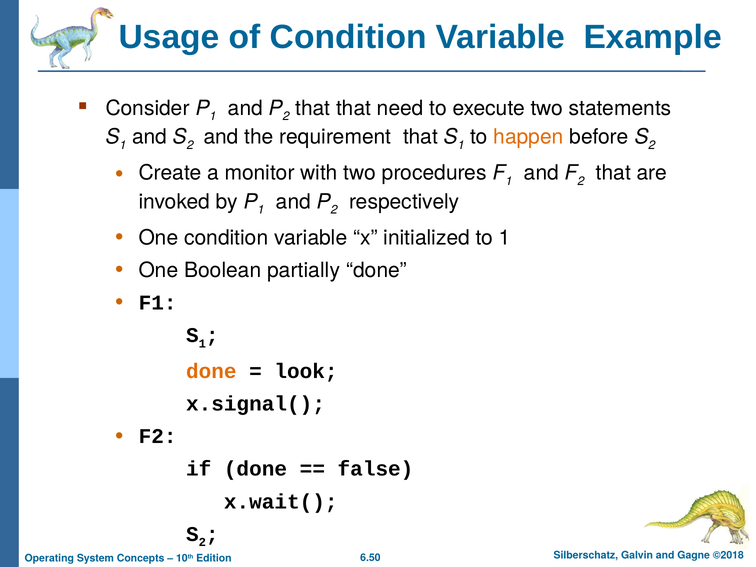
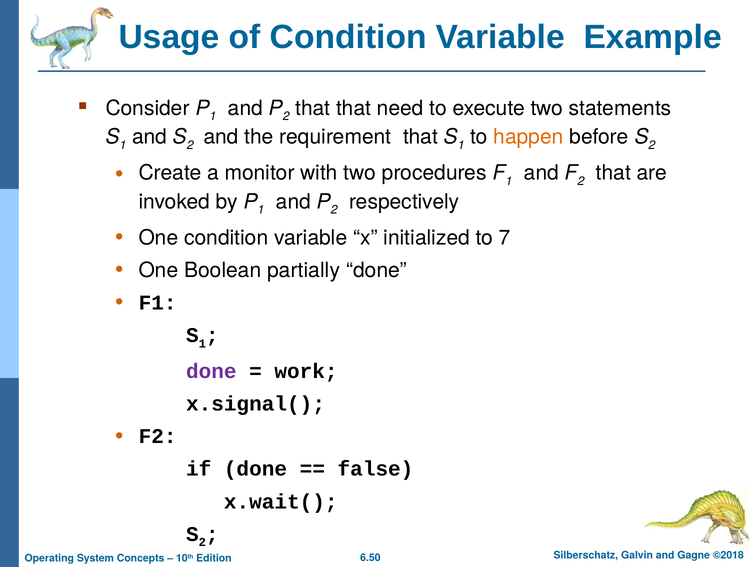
to 1: 1 -> 7
done at (211, 371) colour: orange -> purple
look: look -> work
